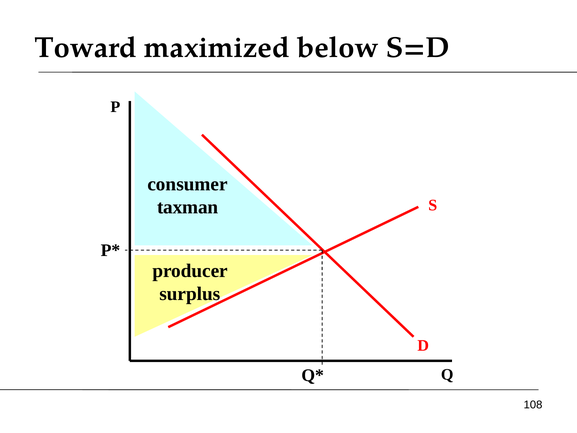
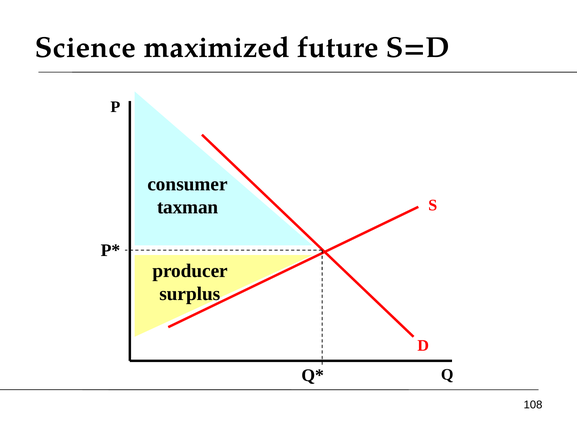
Toward: Toward -> Science
below: below -> future
